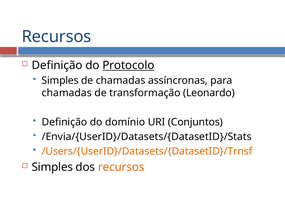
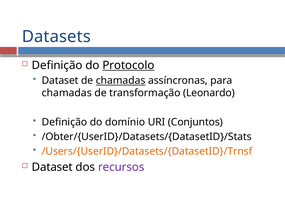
Recursos at (56, 36): Recursos -> Datasets
Simples at (60, 80): Simples -> Dataset
chamadas at (121, 80) underline: none -> present
/Envia/{UserID}/Datasets/{DatasetID}/Stats: /Envia/{UserID}/Datasets/{DatasetID}/Stats -> /Obter/{UserID}/Datasets/{DatasetID}/Stats
Simples at (52, 167): Simples -> Dataset
recursos at (121, 167) colour: orange -> purple
